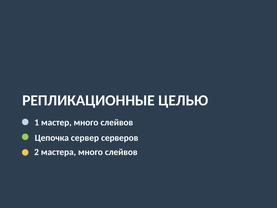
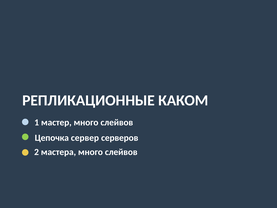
ЦЕЛЬЮ: ЦЕЛЬЮ -> КАКОМ
